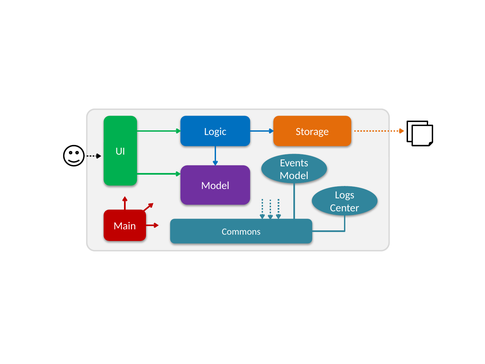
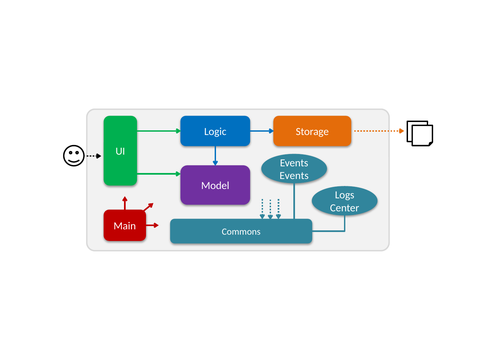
Model at (294, 176): Model -> Events
